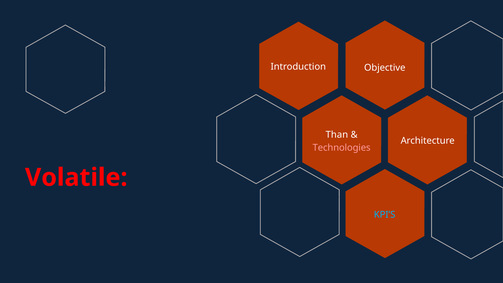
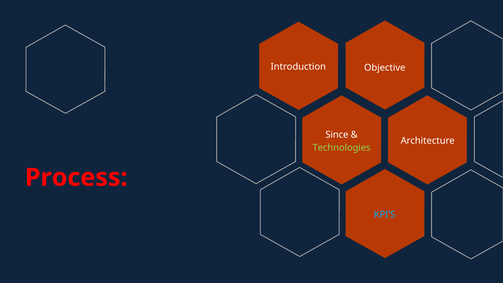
Than: Than -> Since
Technologies colour: pink -> light green
Volatile: Volatile -> Process
